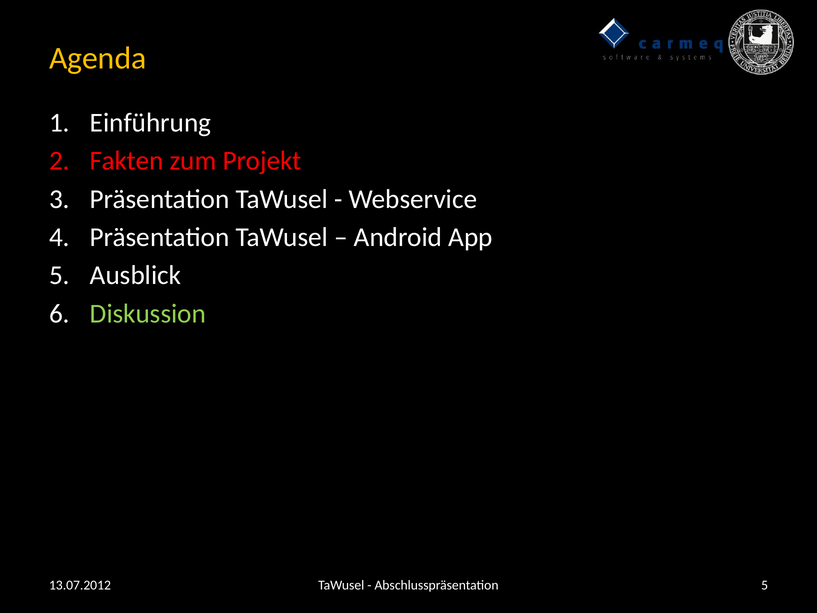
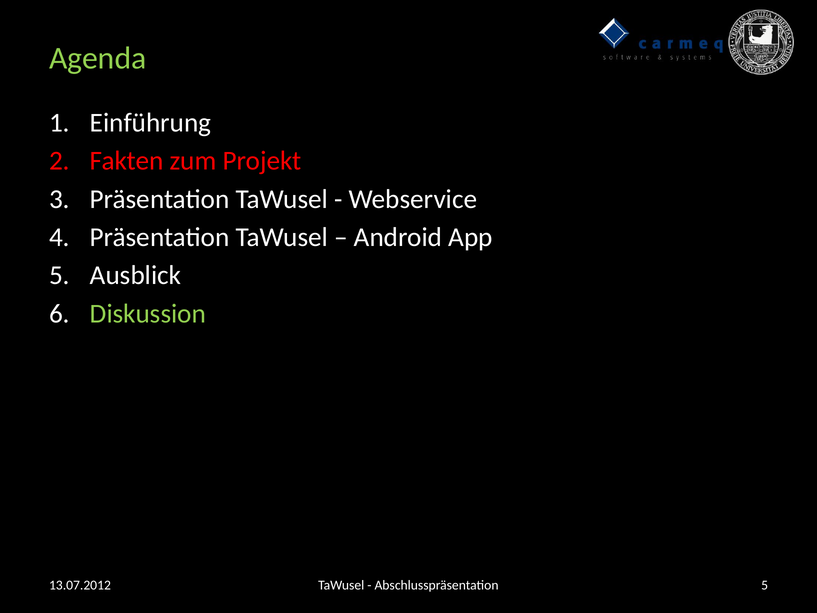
Agenda colour: yellow -> light green
